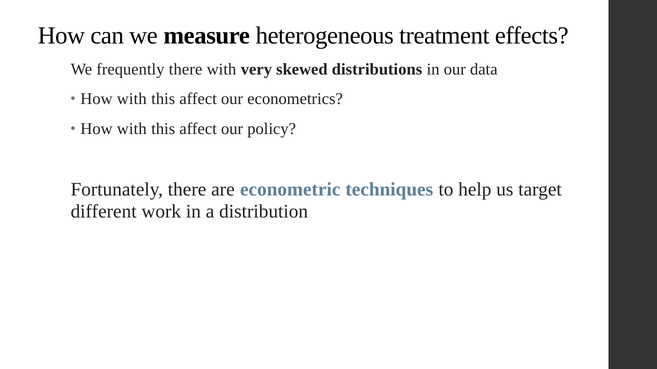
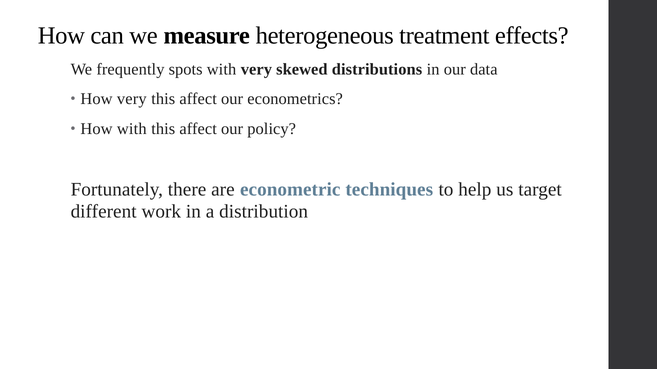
frequently there: there -> spots
with at (132, 99): with -> very
